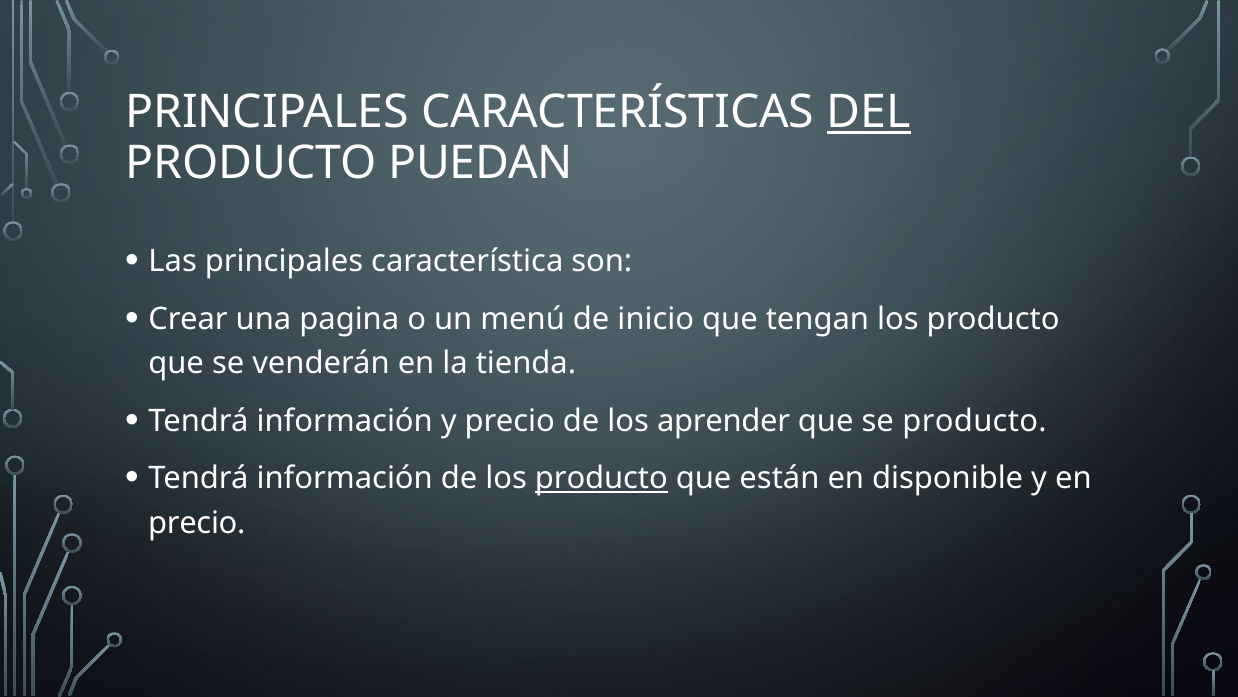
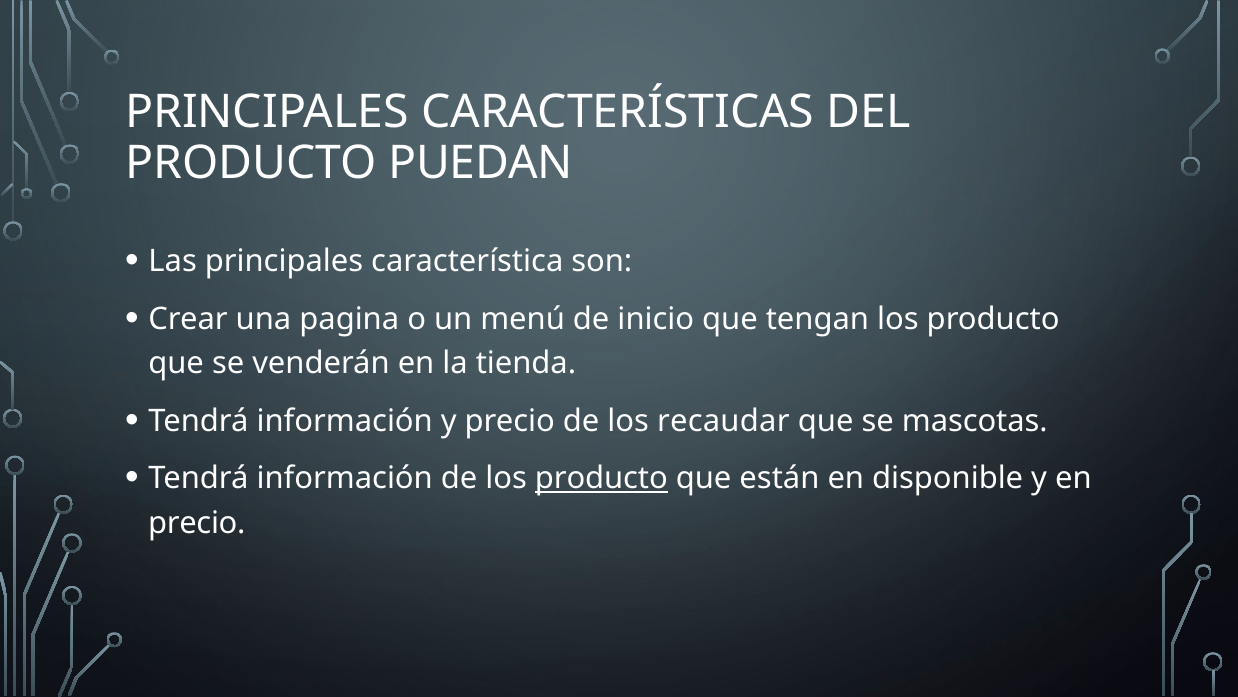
DEL underline: present -> none
aprender: aprender -> recaudar
se producto: producto -> mascotas
